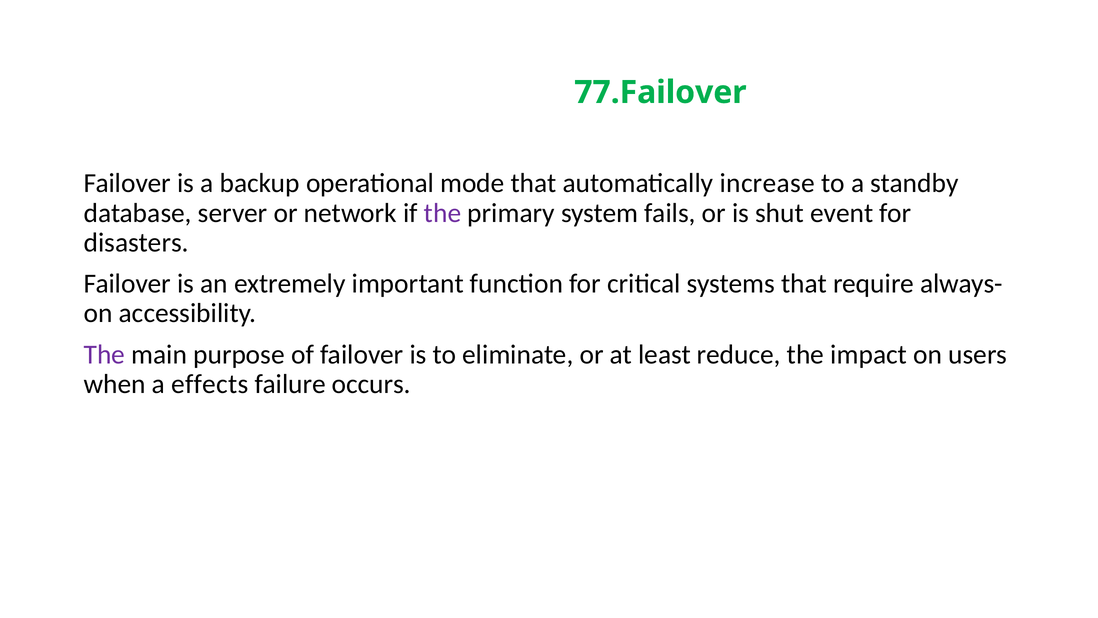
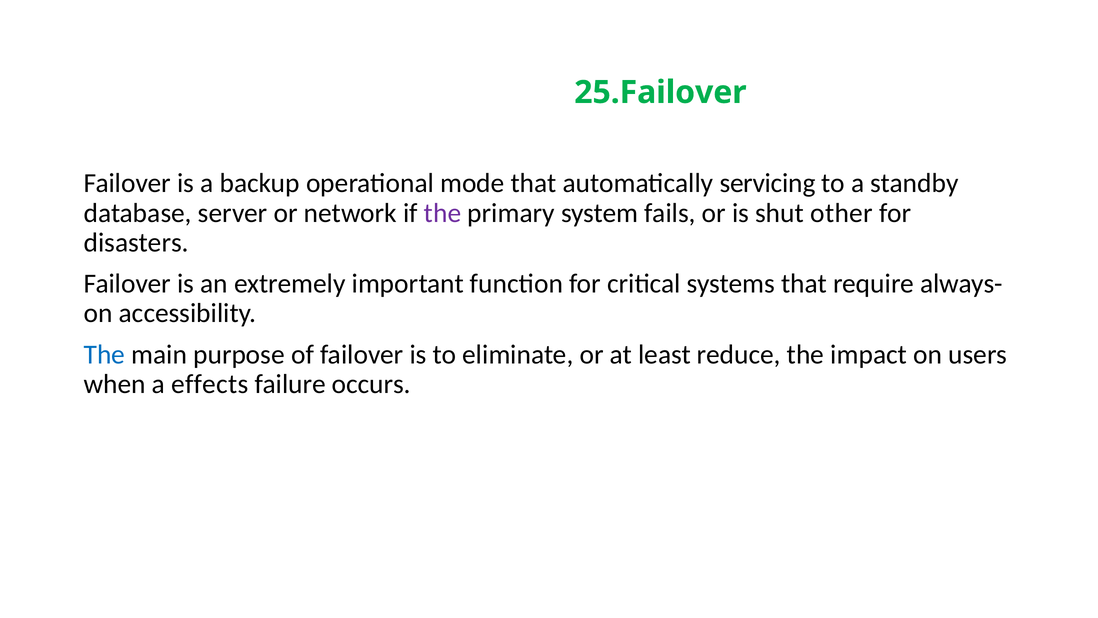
77.Failover: 77.Failover -> 25.Failover
increase: increase -> servicing
event: event -> other
The at (104, 354) colour: purple -> blue
